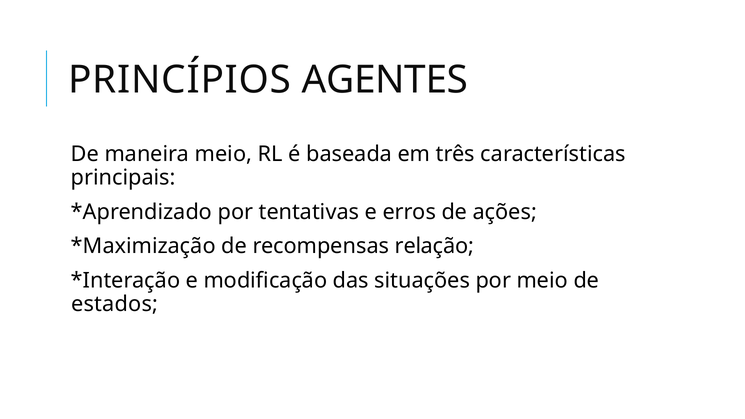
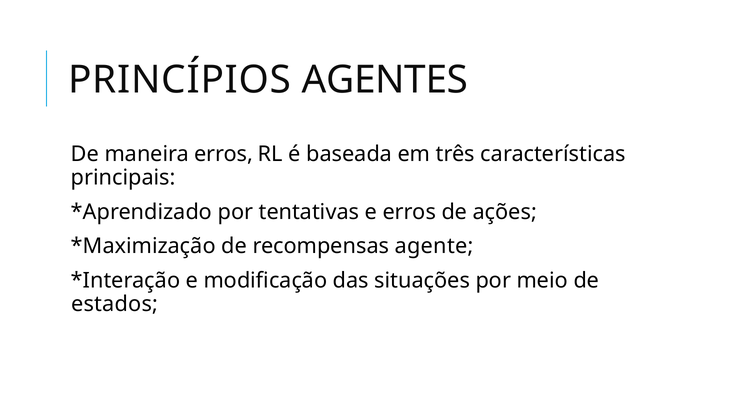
maneira meio: meio -> erros
relação: relação -> agente
